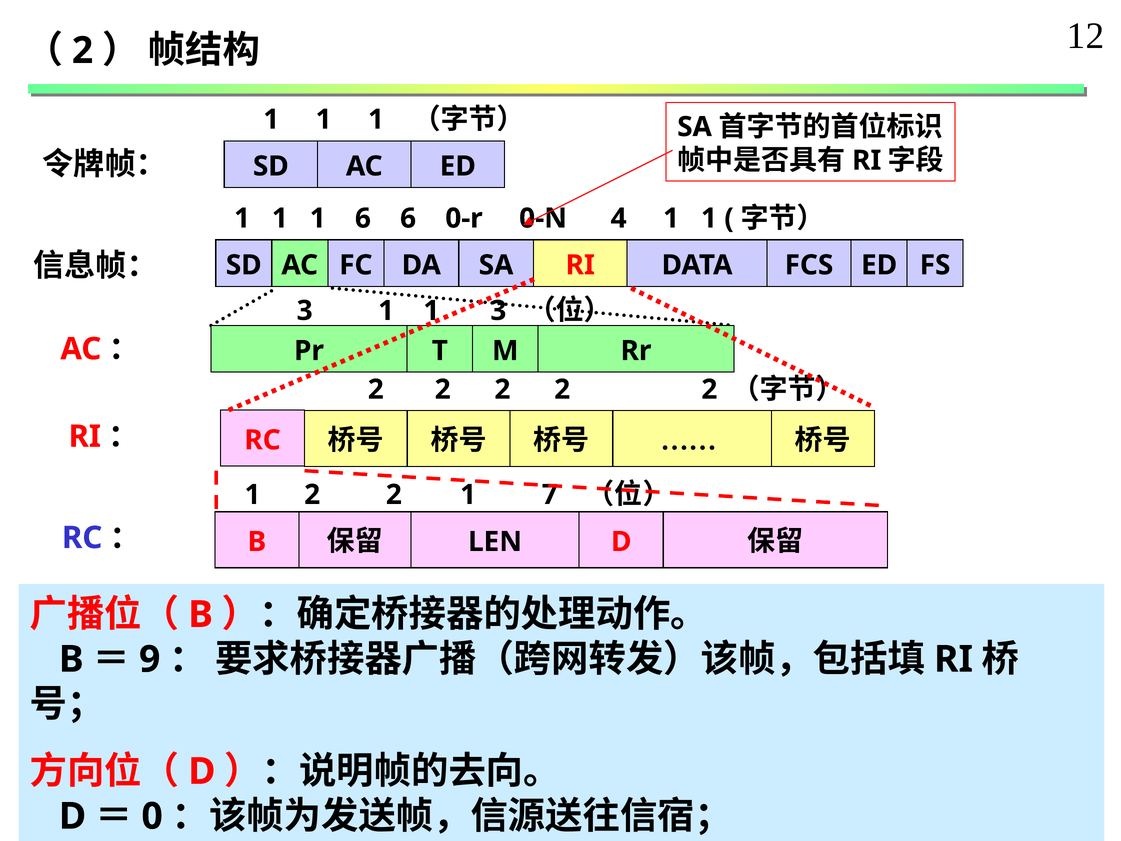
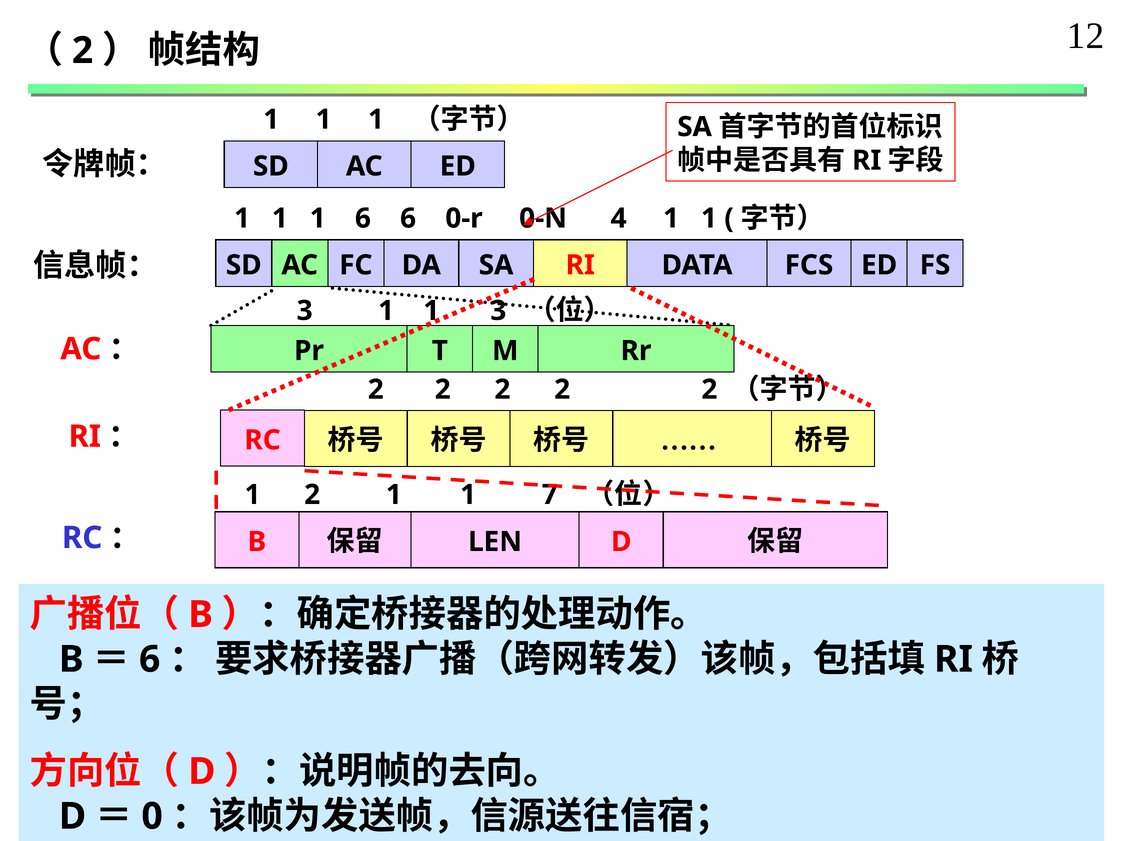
1 2 2: 2 -> 1
9 at (150, 659): 9 -> 6
